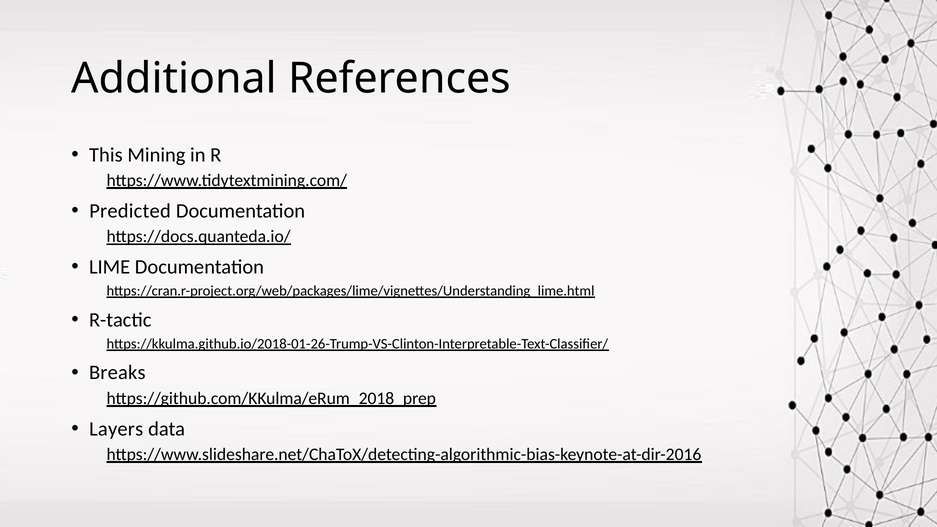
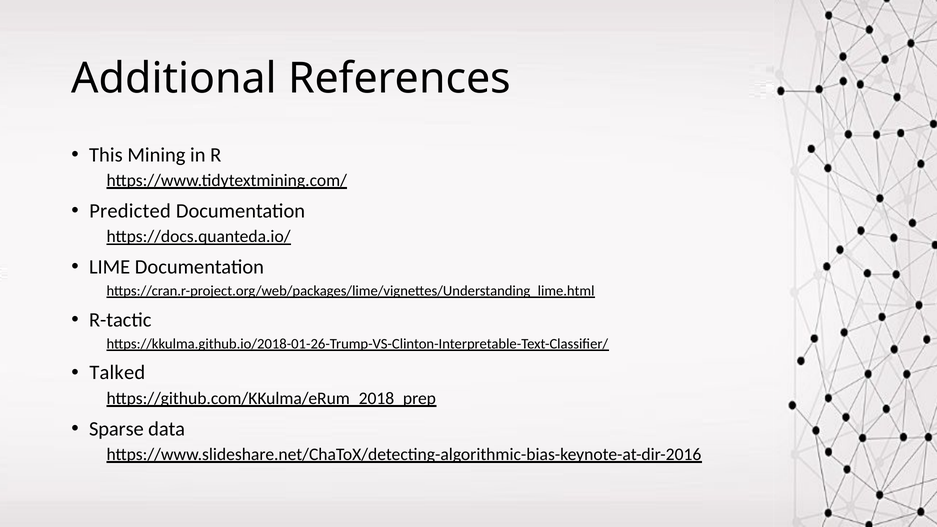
Breaks: Breaks -> Talked
Layers: Layers -> Sparse
